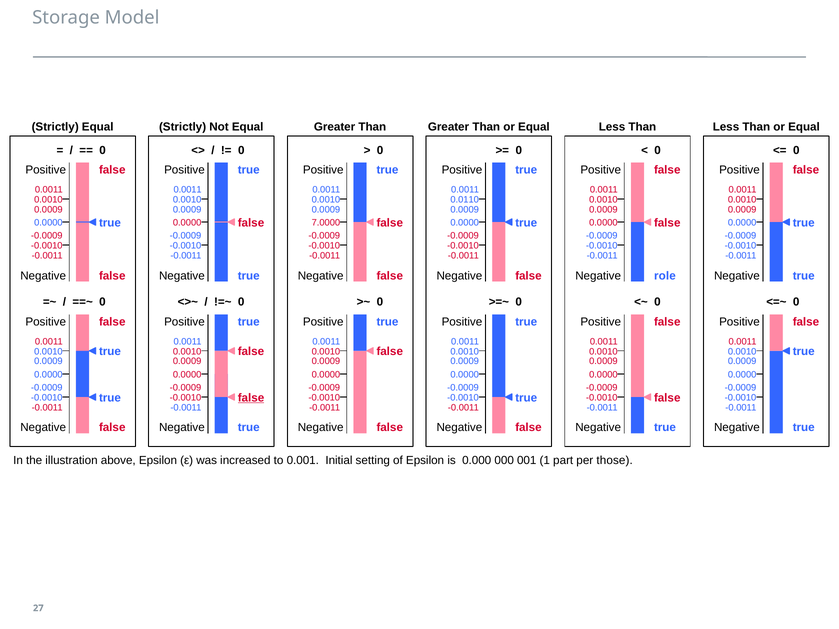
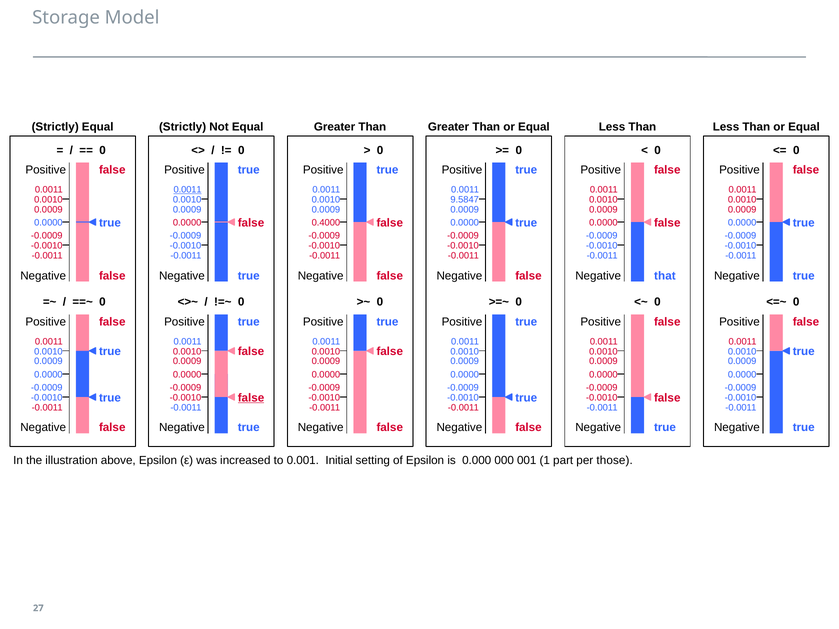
0.0011 at (188, 190) underline: none -> present
0.0110: 0.0110 -> 9.5847
7.0000: 7.0000 -> 0.4000
role: role -> that
